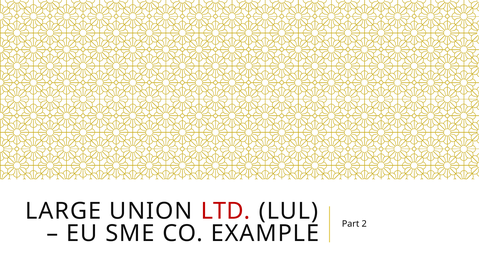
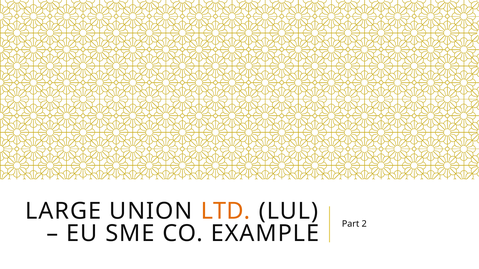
LTD colour: red -> orange
